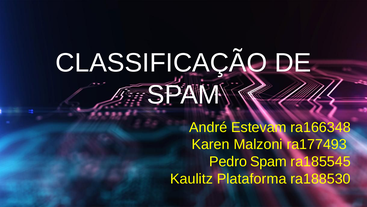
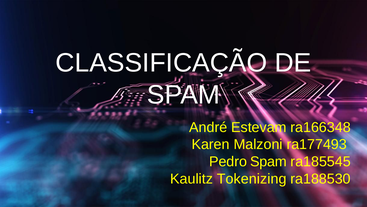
Plataforma: Plataforma -> Tokenizing
